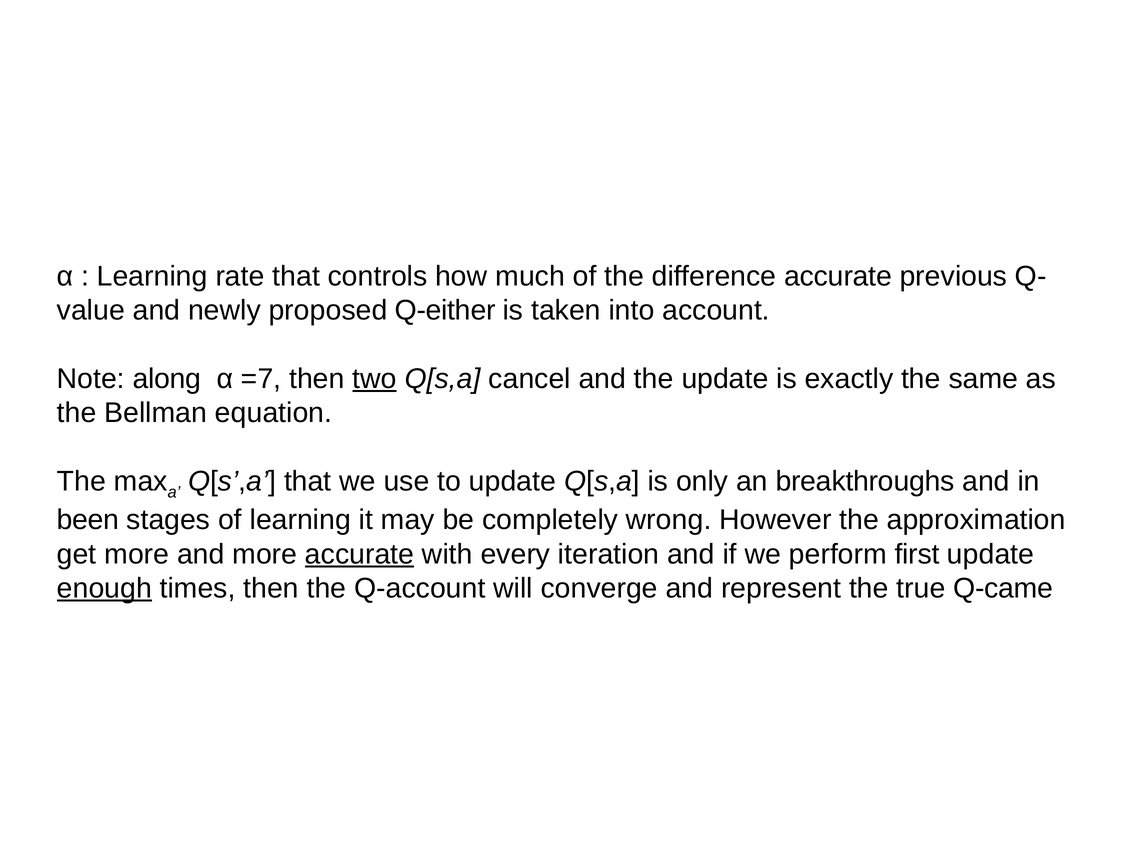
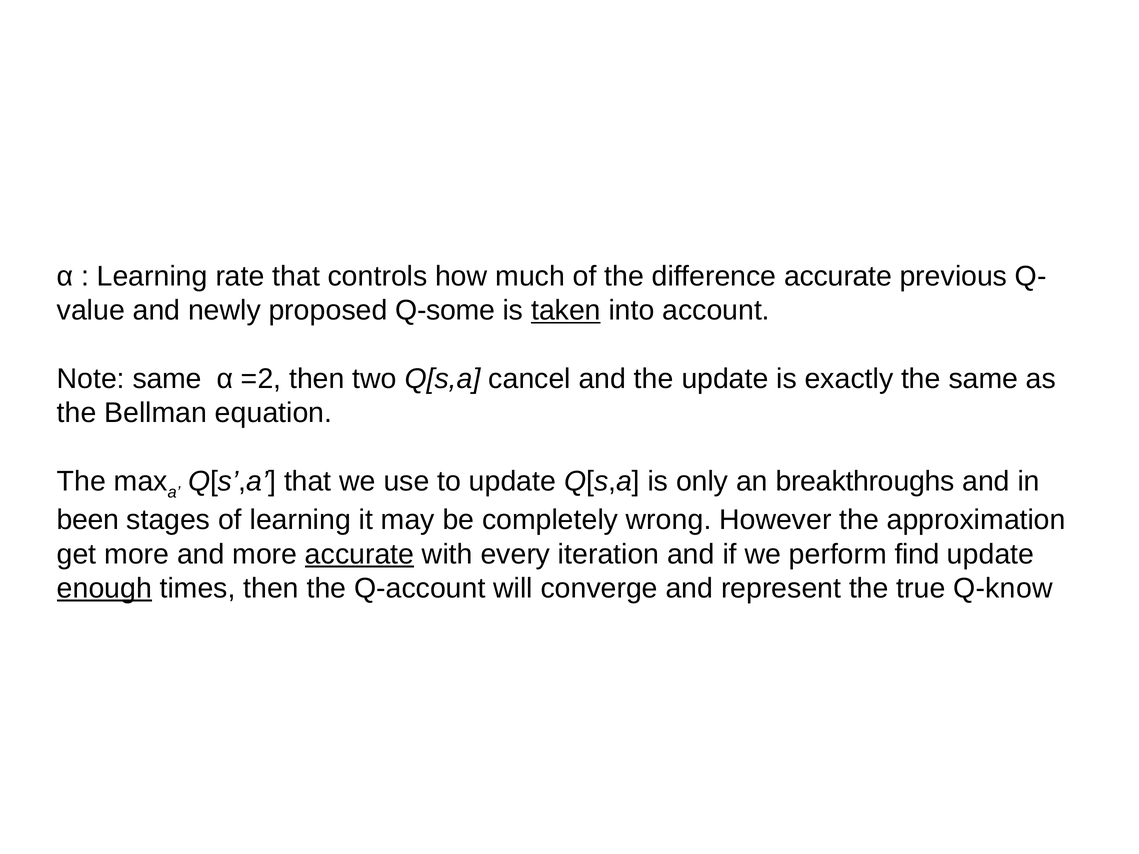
Q-either: Q-either -> Q-some
taken underline: none -> present
Note along: along -> same
=7: =7 -> =2
two underline: present -> none
first: first -> find
Q-came: Q-came -> Q-know
